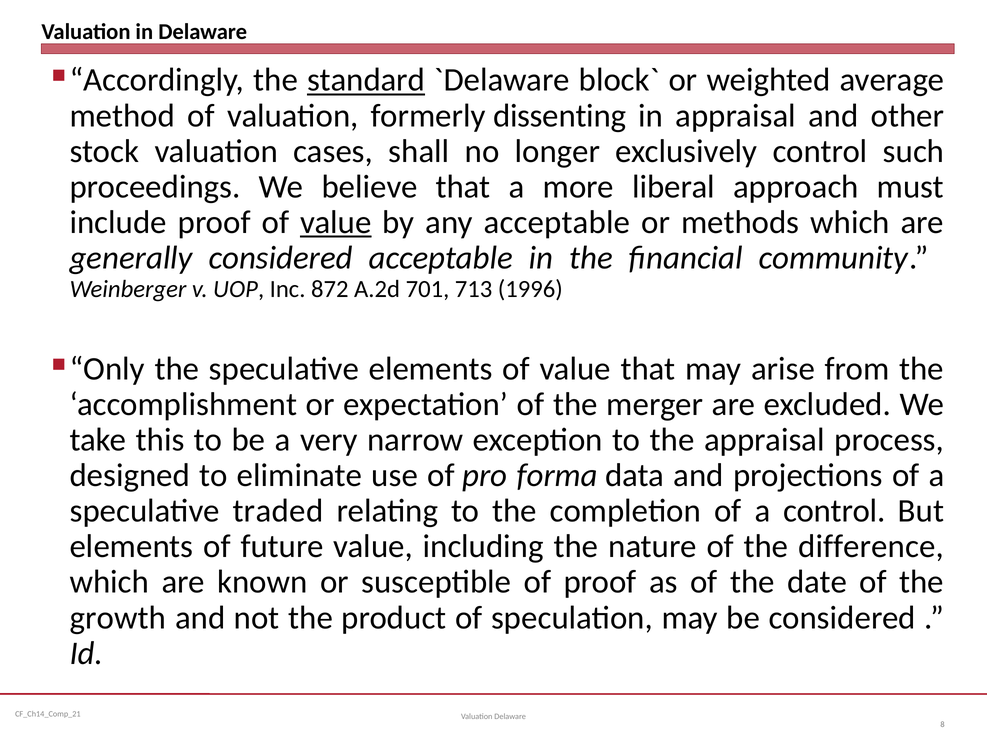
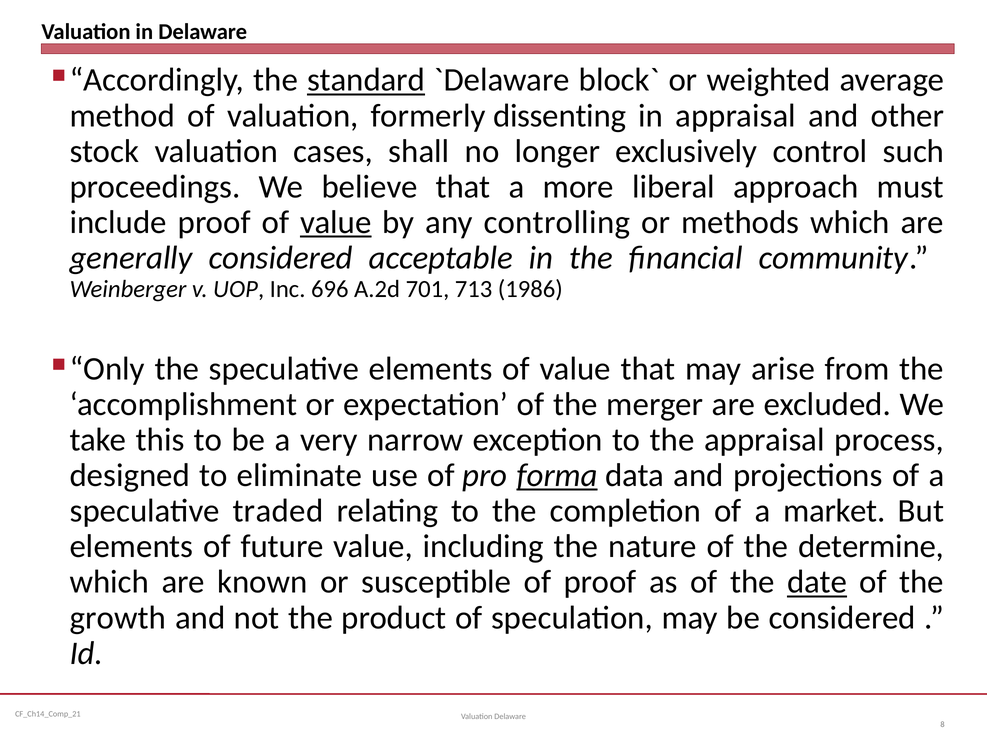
any acceptable: acceptable -> controlling
872: 872 -> 696
1996: 1996 -> 1986
forma underline: none -> present
a control: control -> market
difference: difference -> determine
date underline: none -> present
